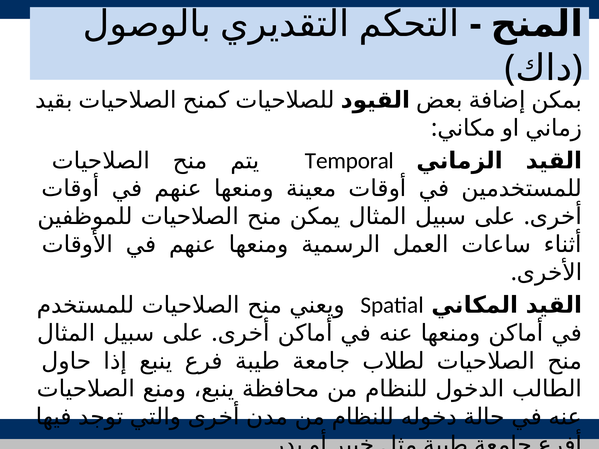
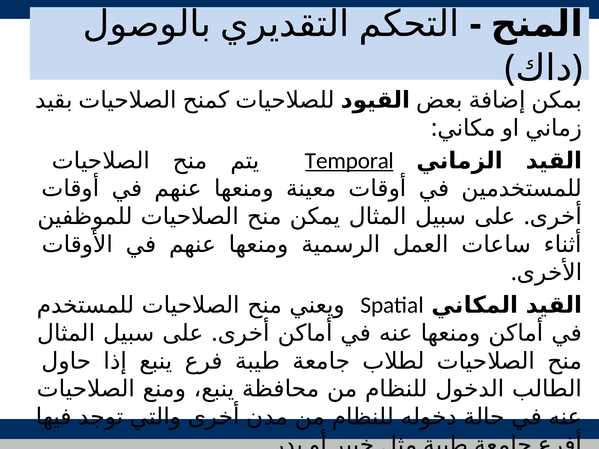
Temporal underline: none -> present
